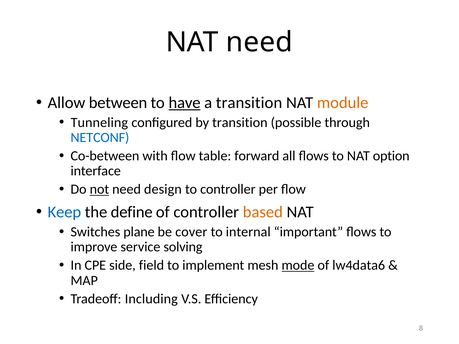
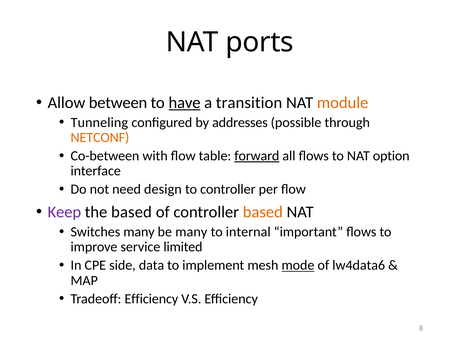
NAT need: need -> ports
by transition: transition -> addresses
NETCONF colour: blue -> orange
forward underline: none -> present
not underline: present -> none
Keep colour: blue -> purple
the define: define -> based
Switches plane: plane -> many
be cover: cover -> many
solving: solving -> limited
field: field -> data
Tradeoff Including: Including -> Efficiency
